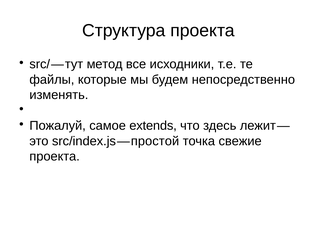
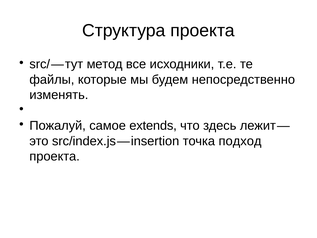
простой: простой -> insertion
свежие: свежие -> подход
